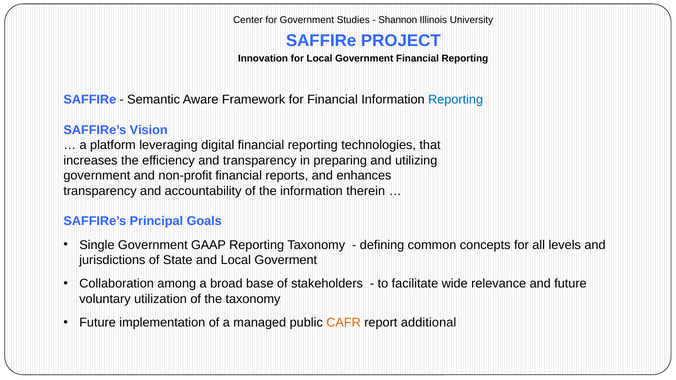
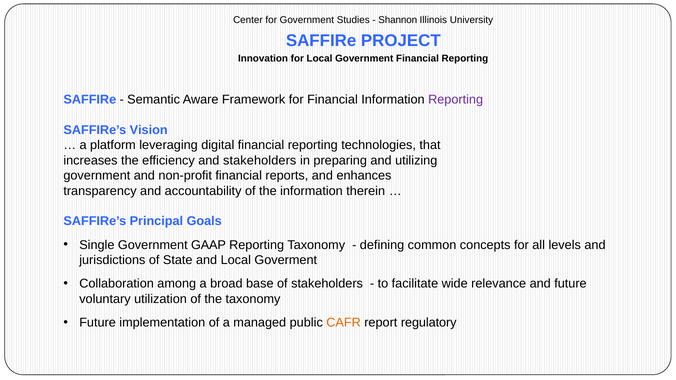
Reporting at (456, 100) colour: blue -> purple
and transparency: transparency -> stakeholders
additional: additional -> regulatory
